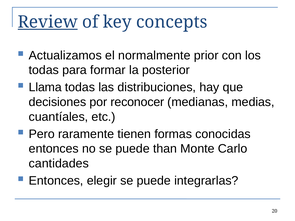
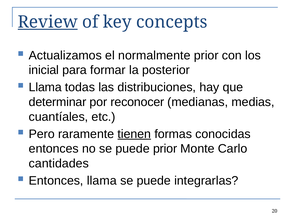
todas at (44, 70): todas -> inicial
decisiones: decisiones -> determinar
tienen underline: none -> present
puede than: than -> prior
Entonces elegir: elegir -> llama
